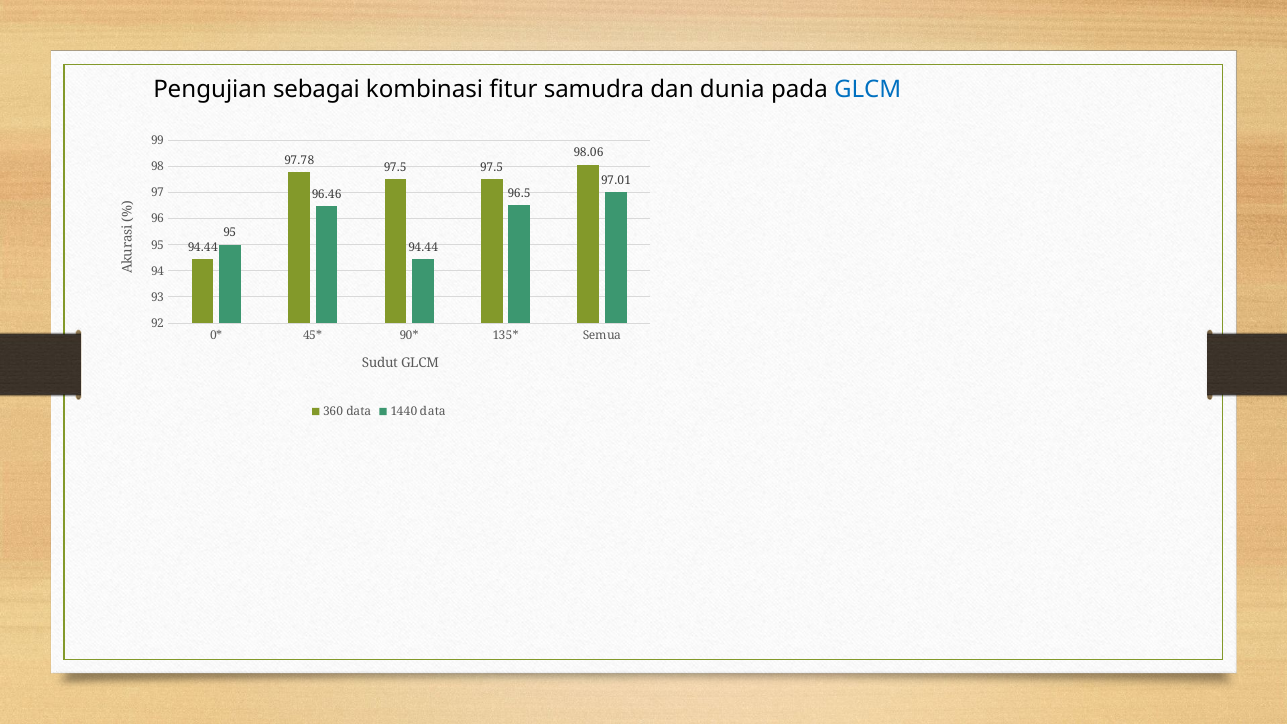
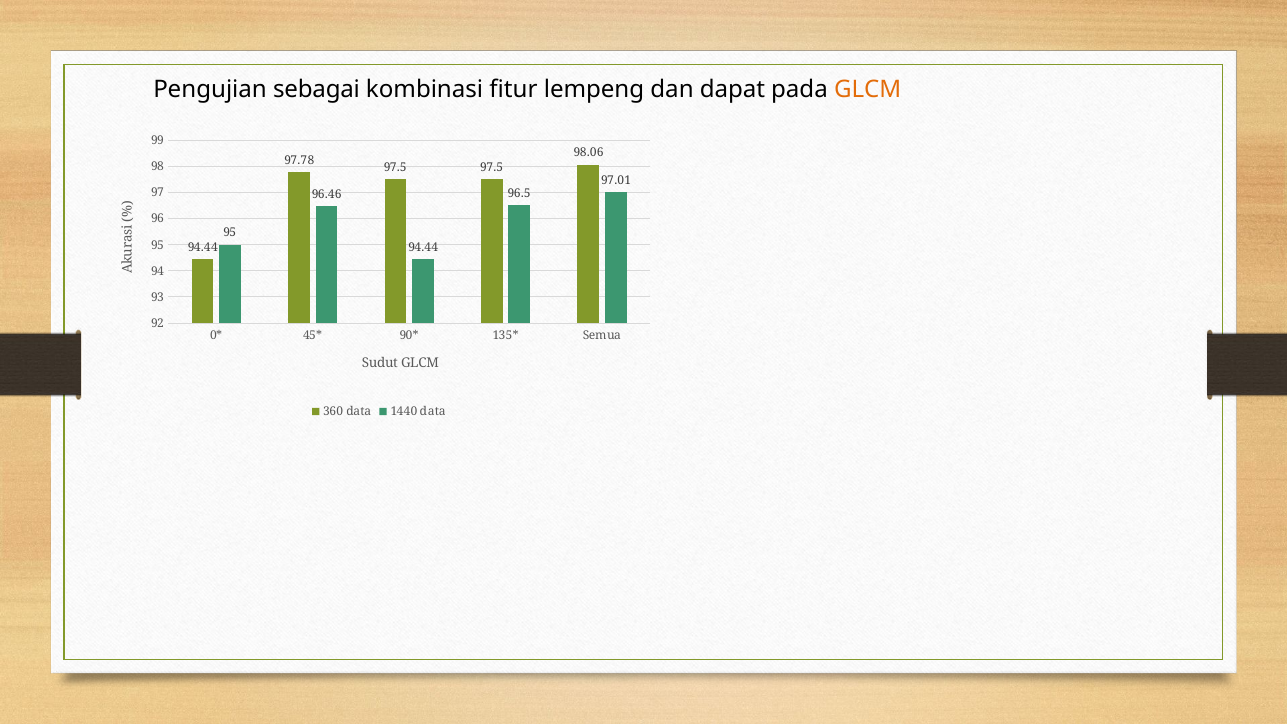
samudra: samudra -> lempeng
dunia: dunia -> dapat
GLCM at (868, 90) colour: blue -> orange
